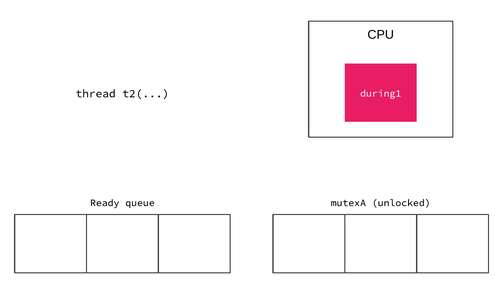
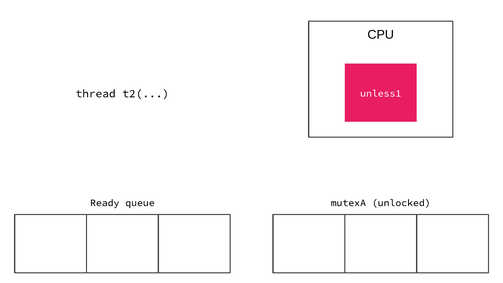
during1: during1 -> unless1
